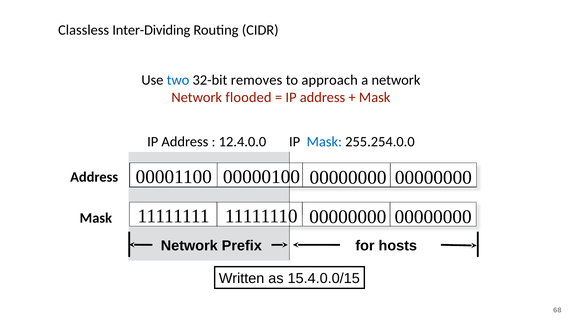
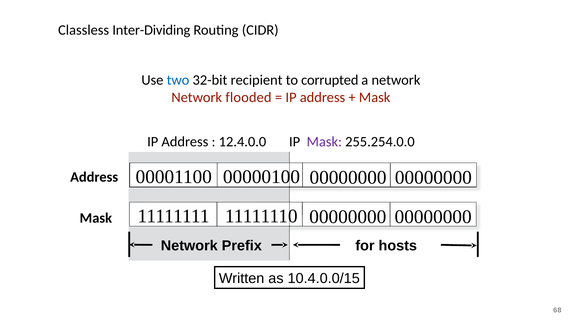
removes: removes -> recipient
approach: approach -> corrupted
Mask at (324, 142) colour: blue -> purple
15.4.0.0/15: 15.4.0.0/15 -> 10.4.0.0/15
